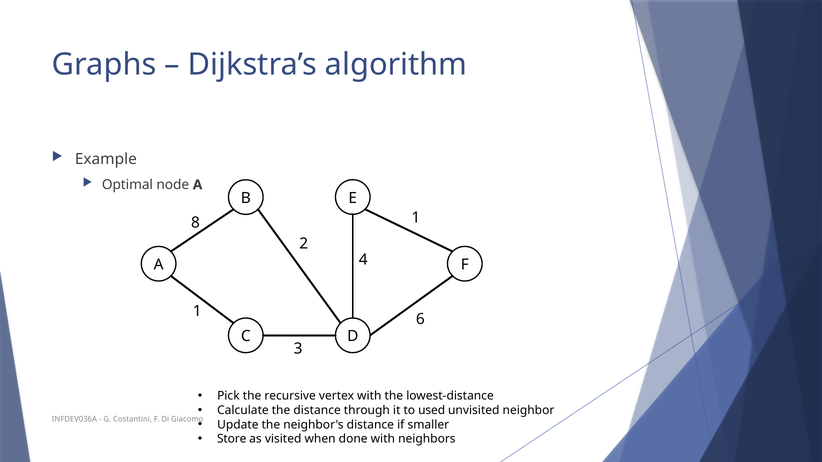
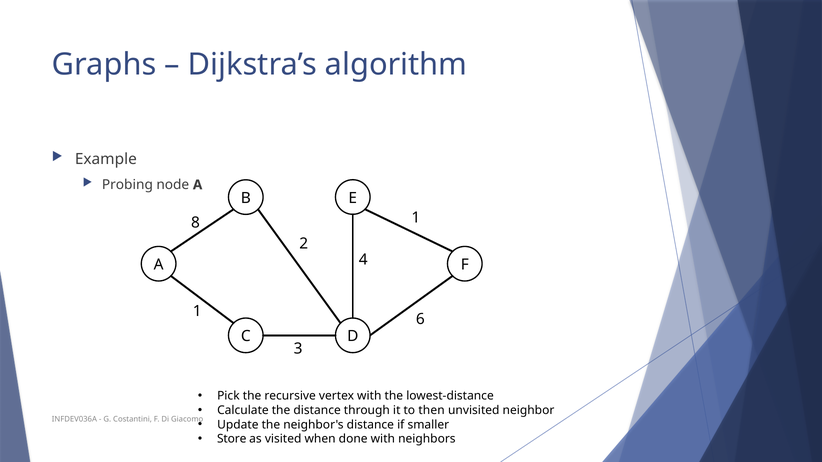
Optimal: Optimal -> Probing
used: used -> then
